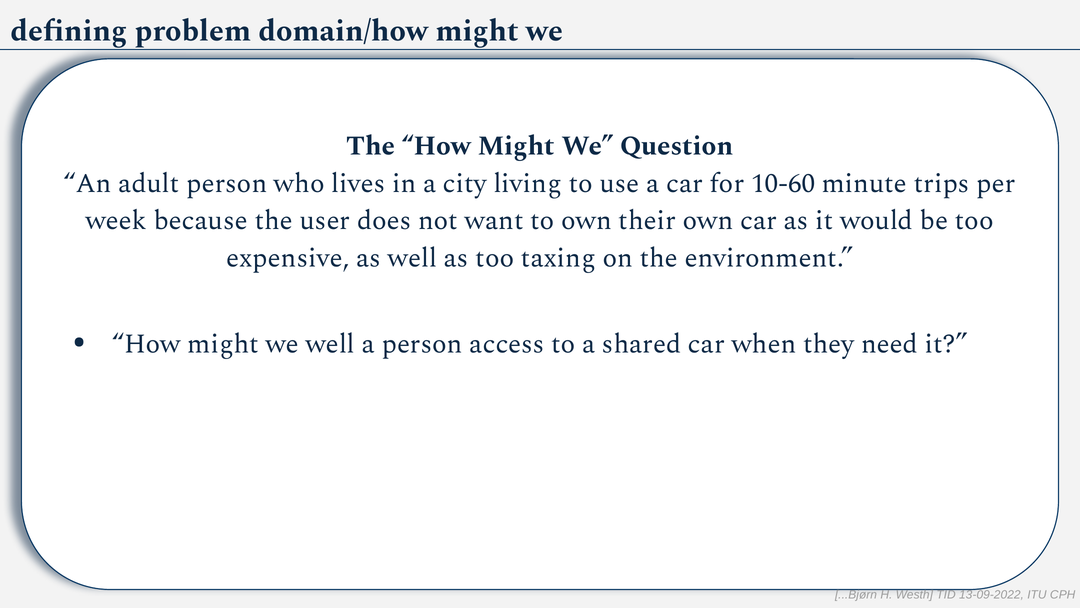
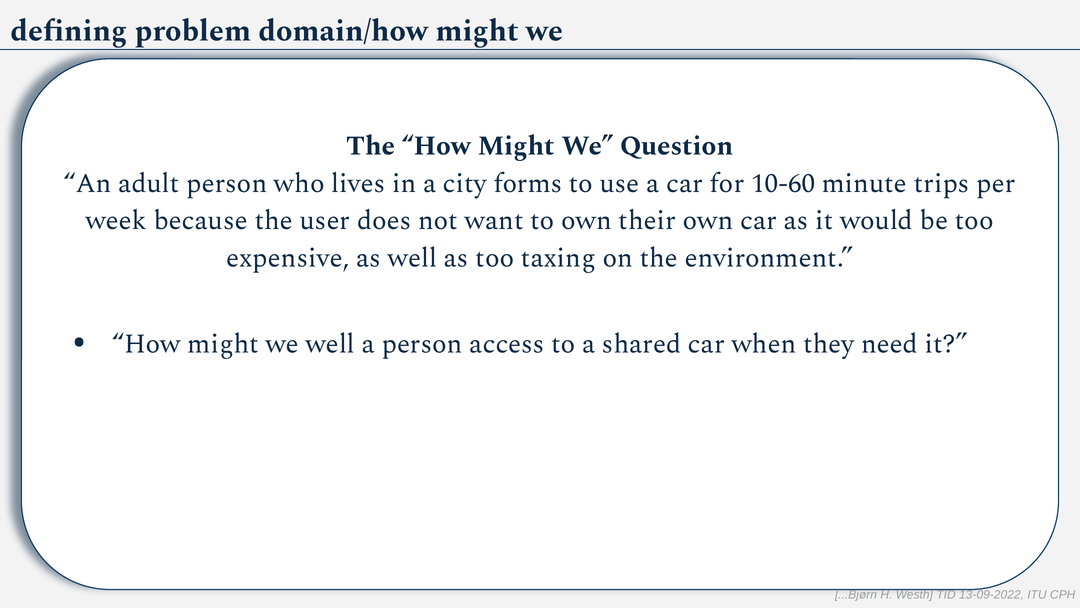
living: living -> forms
